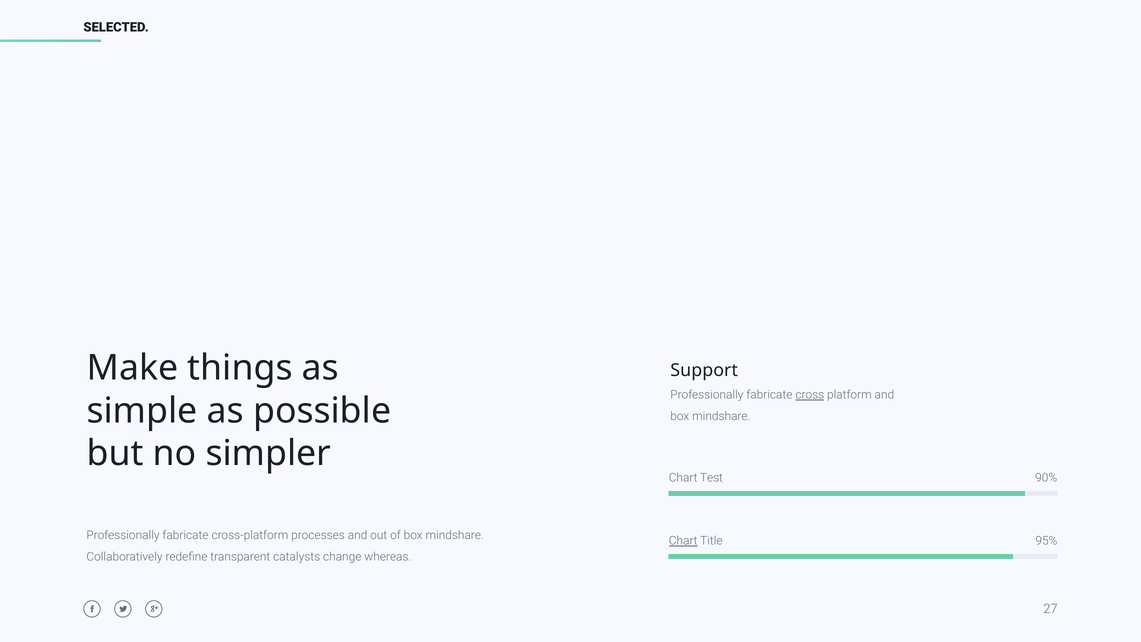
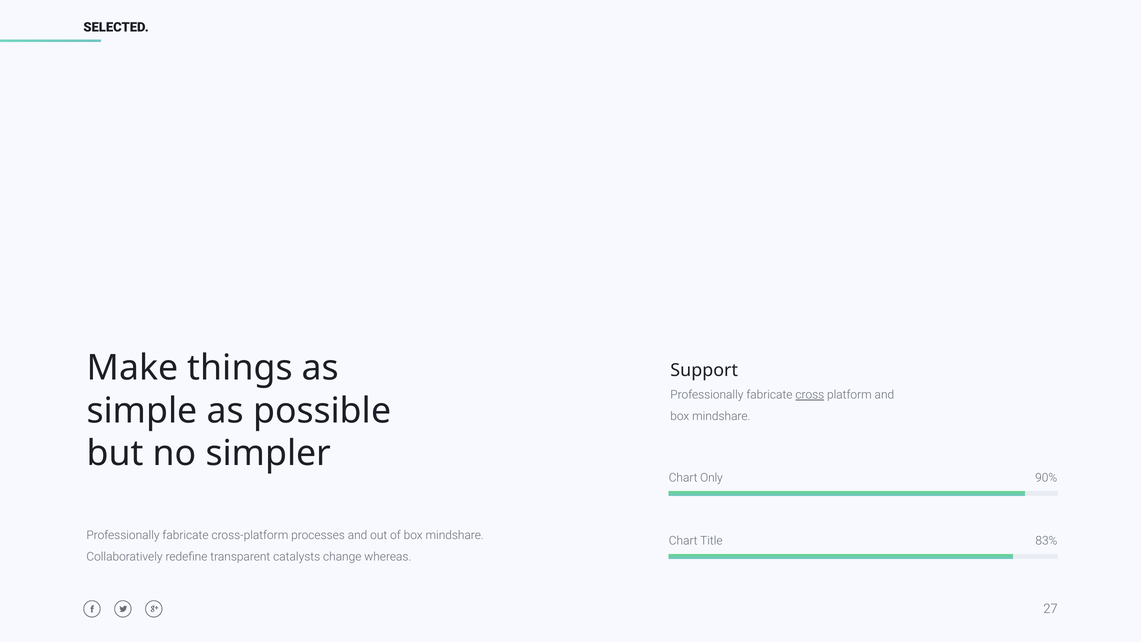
Test: Test -> Only
Chart at (683, 541) underline: present -> none
95%: 95% -> 83%
